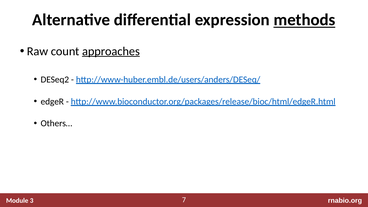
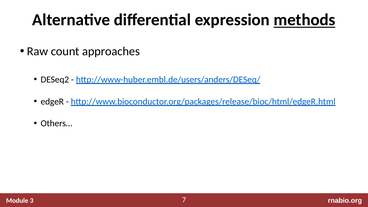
approaches underline: present -> none
